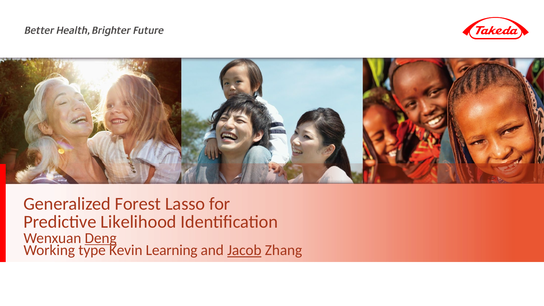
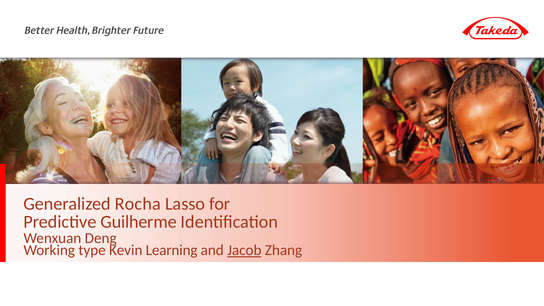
Forest: Forest -> Rocha
Likelihood: Likelihood -> Guilherme
Deng underline: present -> none
